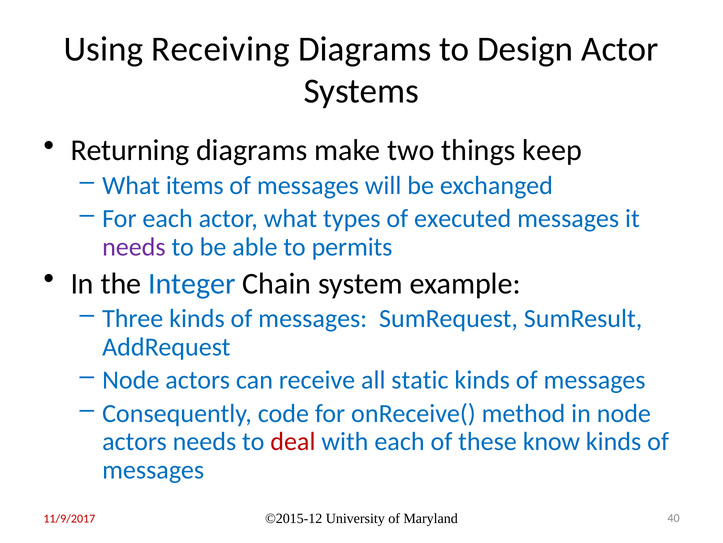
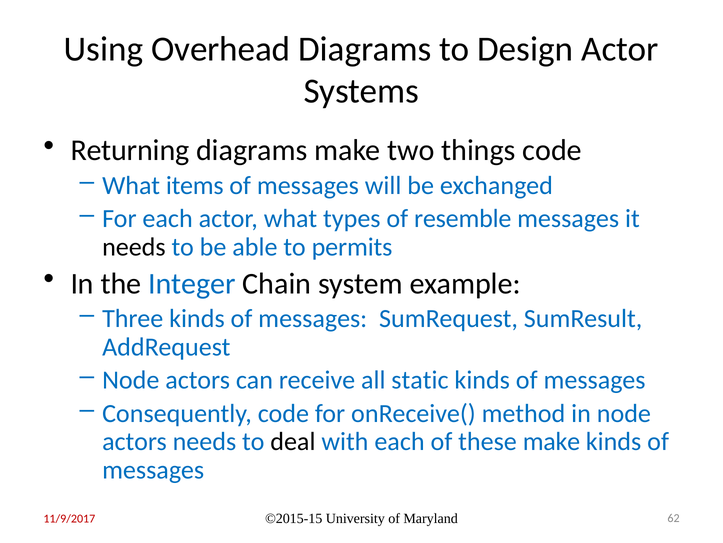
Receiving: Receiving -> Overhead
things keep: keep -> code
executed: executed -> resemble
needs at (134, 247) colour: purple -> black
deal colour: red -> black
these know: know -> make
©2015-12: ©2015-12 -> ©2015-15
40: 40 -> 62
